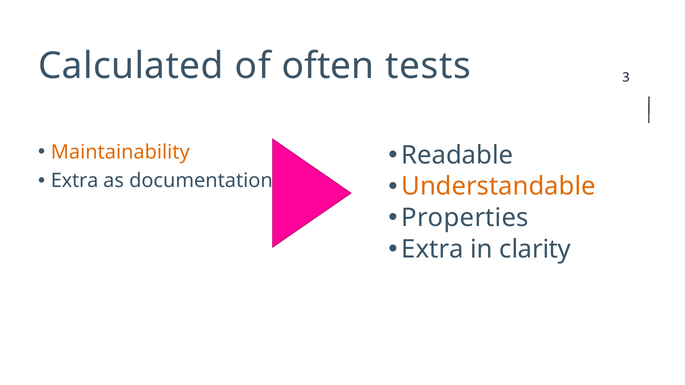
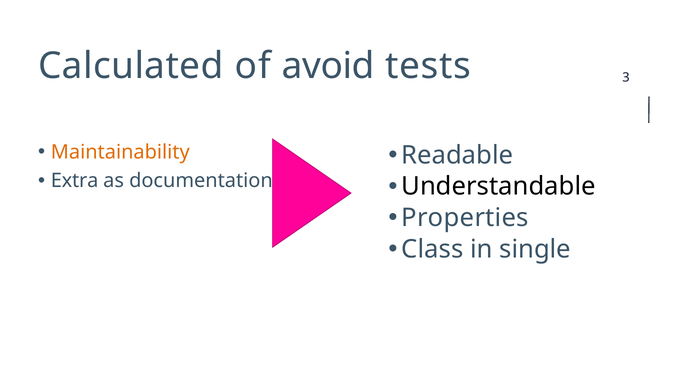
often: often -> avoid
Understandable colour: orange -> black
Extra at (432, 249): Extra -> Class
clarity: clarity -> single
